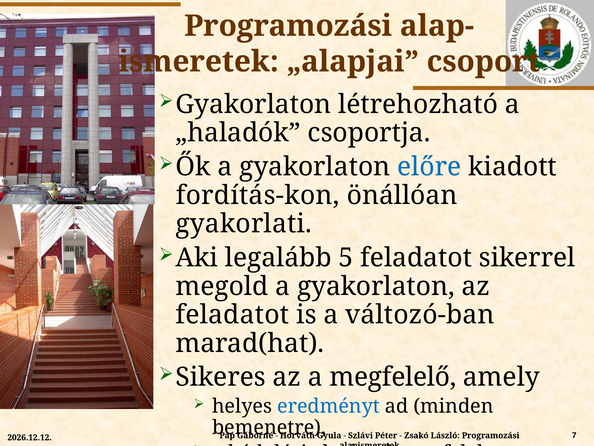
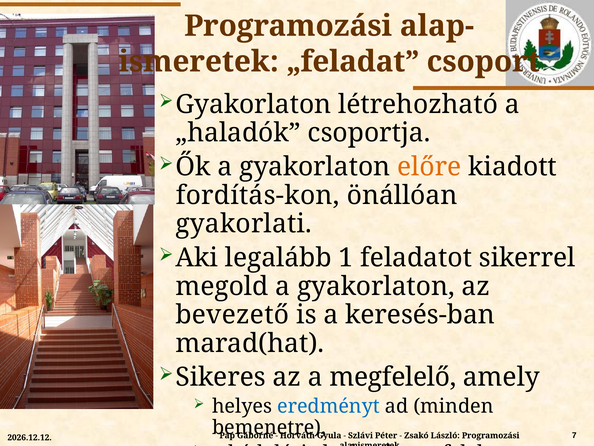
„alapjai: „alapjai -> „feladat
előre colour: blue -> orange
5: 5 -> 1
feladatot at (232, 315): feladatot -> bevezető
változó-ban: változó-ban -> keresés-ban
